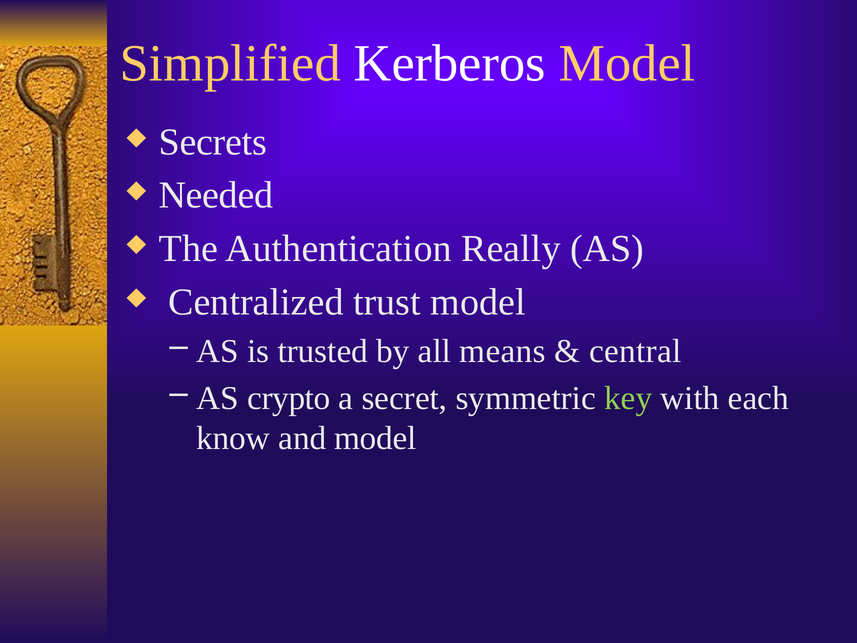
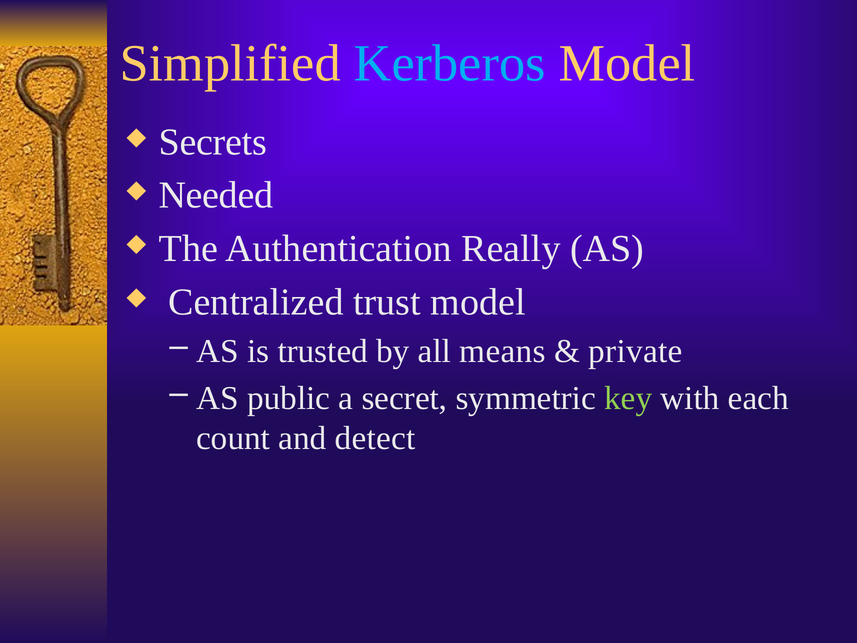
Kerberos colour: white -> light blue
central: central -> private
crypto: crypto -> public
know: know -> count
and model: model -> detect
